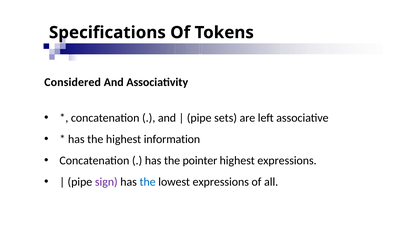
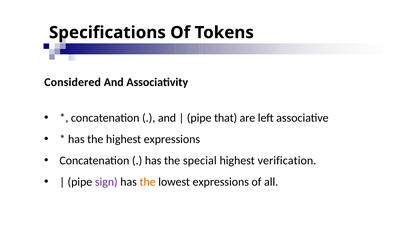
sets: sets -> that
highest information: information -> expressions
pointer: pointer -> special
highest expressions: expressions -> verification
the at (148, 182) colour: blue -> orange
